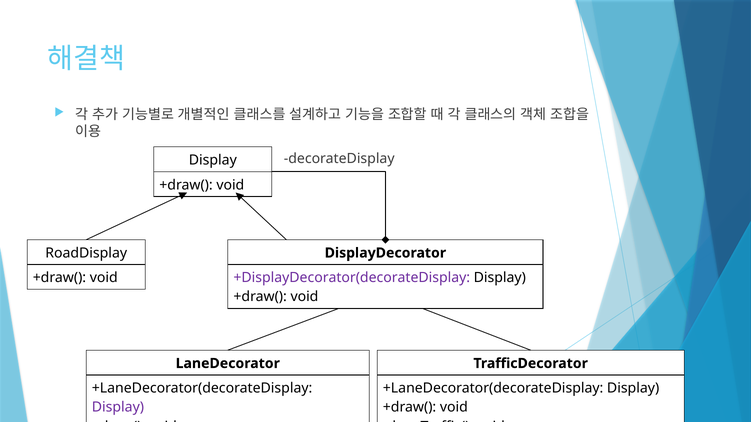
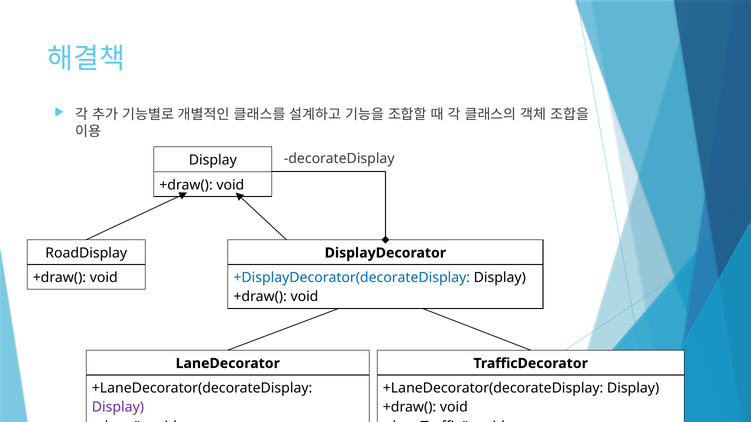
+DisplayDecorator(decorateDisplay colour: purple -> blue
